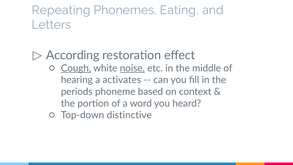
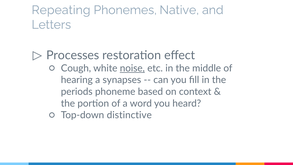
Eating: Eating -> Native
According: According -> Processes
Cough underline: present -> none
activates: activates -> synapses
